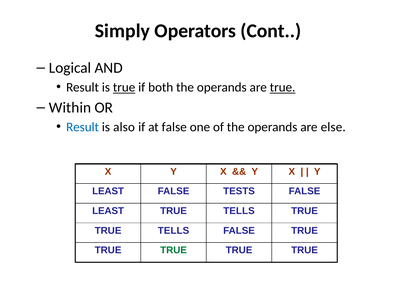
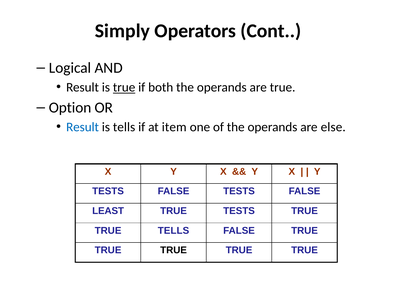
true at (283, 87) underline: present -> none
Within: Within -> Option
is also: also -> tells
at false: false -> item
LEAST at (108, 191): LEAST -> TESTS
TELLS at (239, 211): TELLS -> TESTS
TRUE at (174, 250) colour: green -> black
